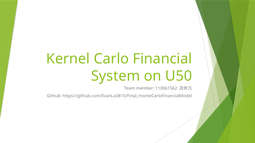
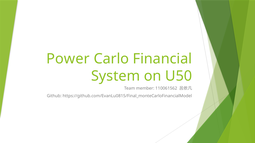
Kernel: Kernel -> Power
